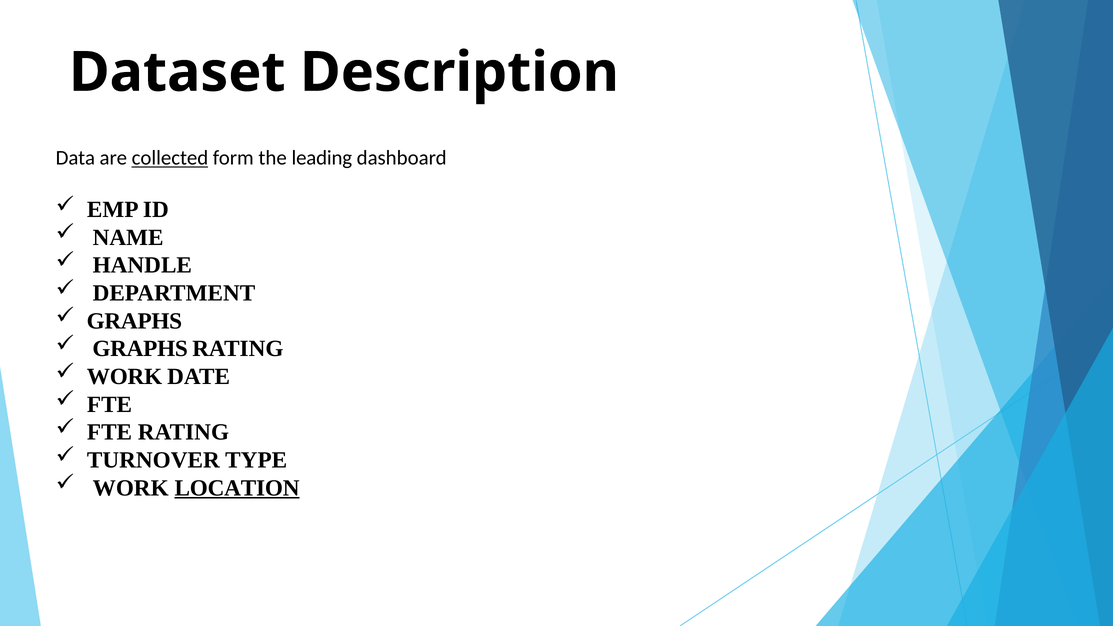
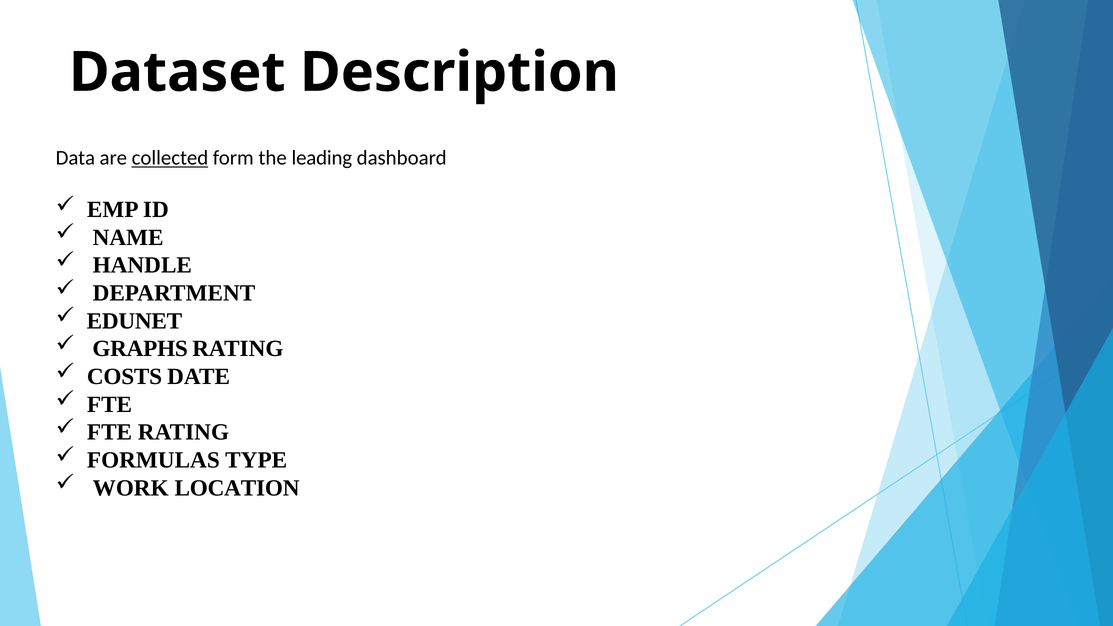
GRAPHS at (134, 321): GRAPHS -> EDUNET
WORK at (125, 377): WORK -> COSTS
TURNOVER: TURNOVER -> FORMULAS
LOCATION underline: present -> none
